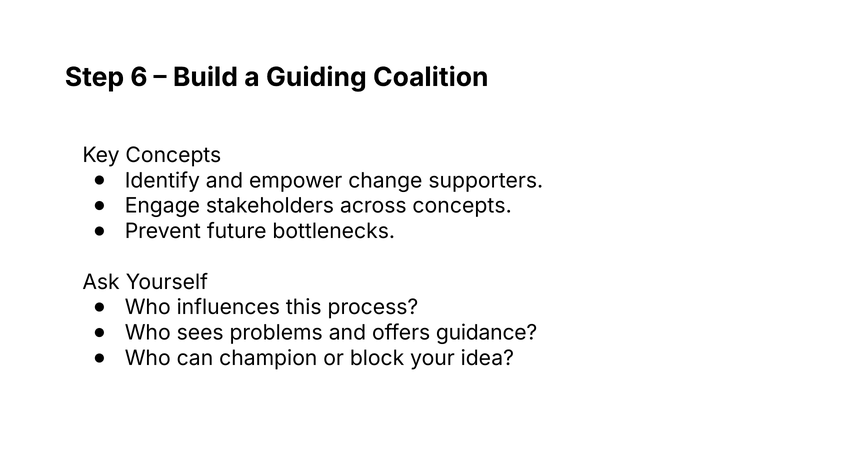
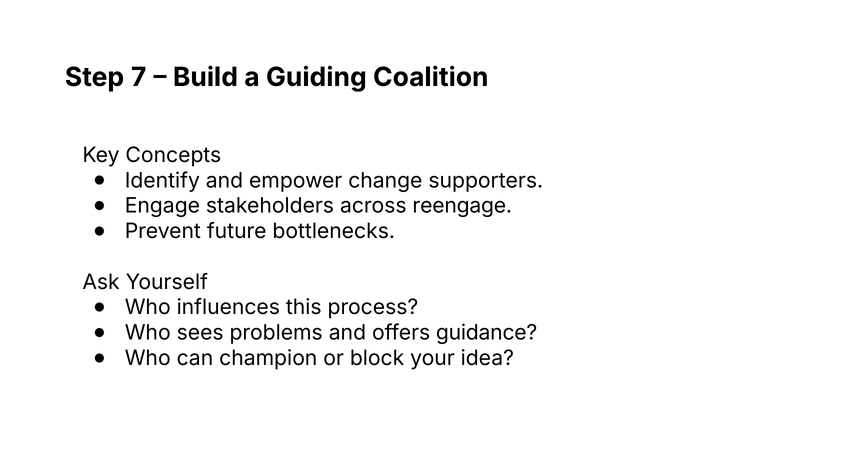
6: 6 -> 7
across concepts: concepts -> reengage
